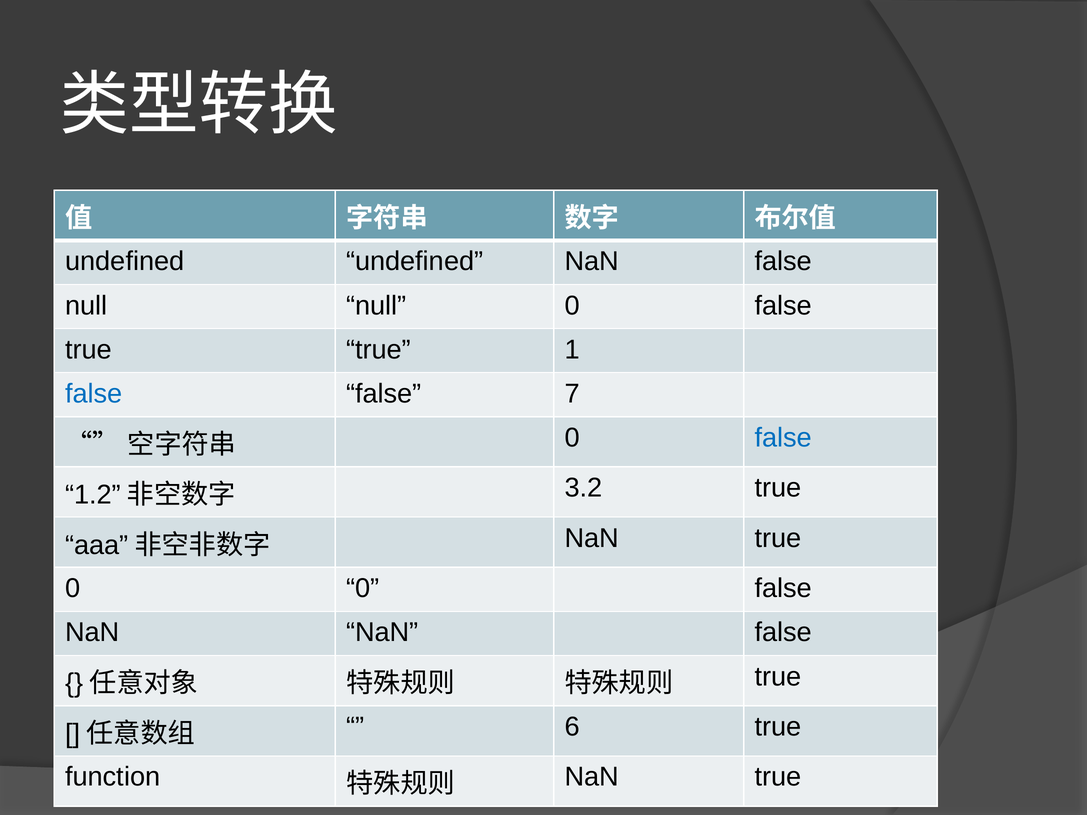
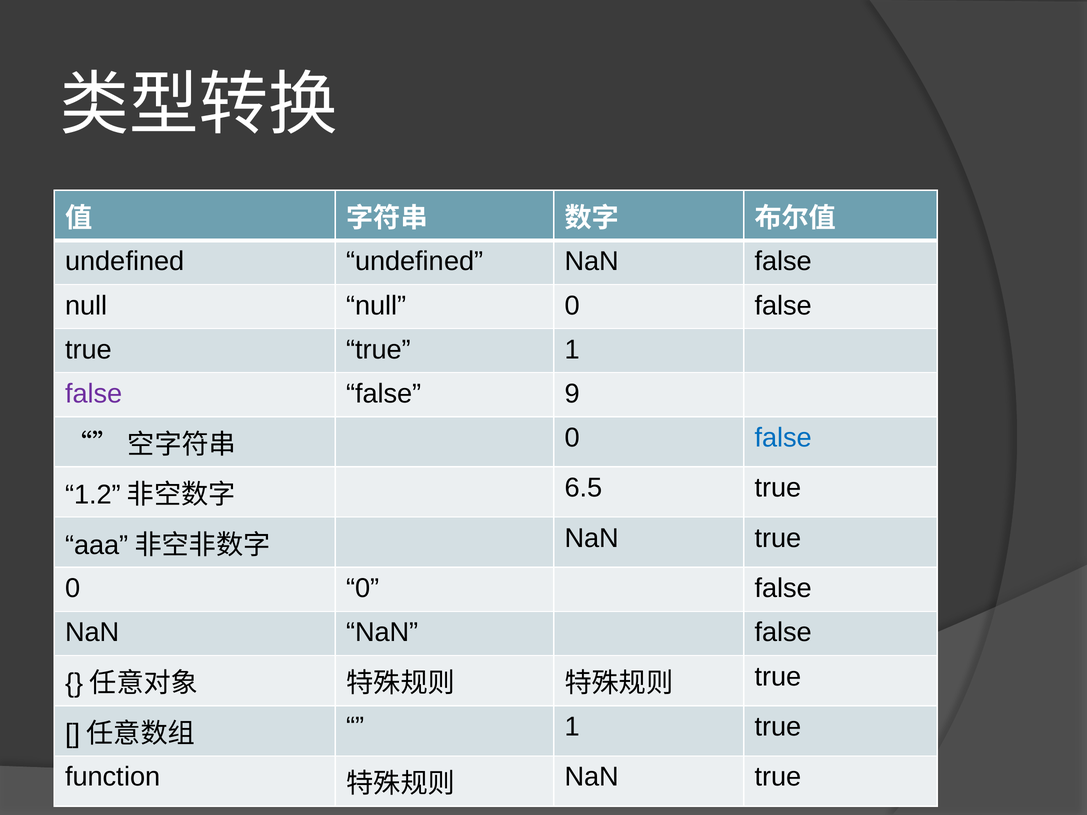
false at (94, 394) colour: blue -> purple
7: 7 -> 9
3.2: 3.2 -> 6.5
6 at (572, 727): 6 -> 1
